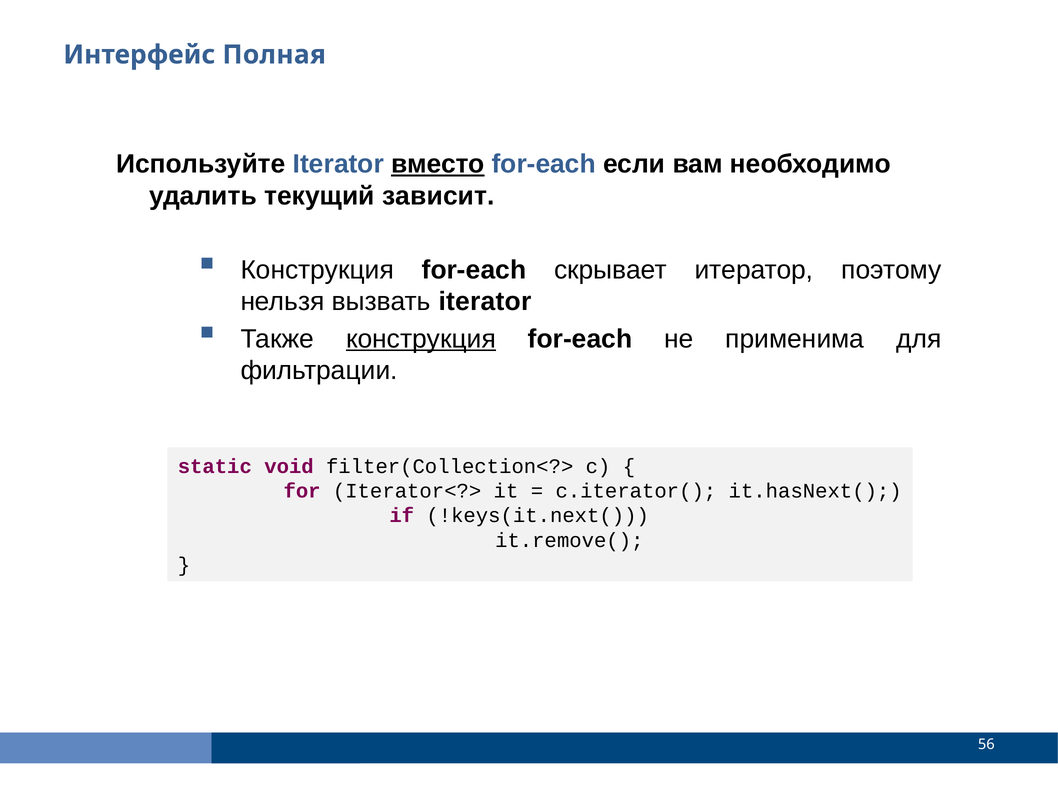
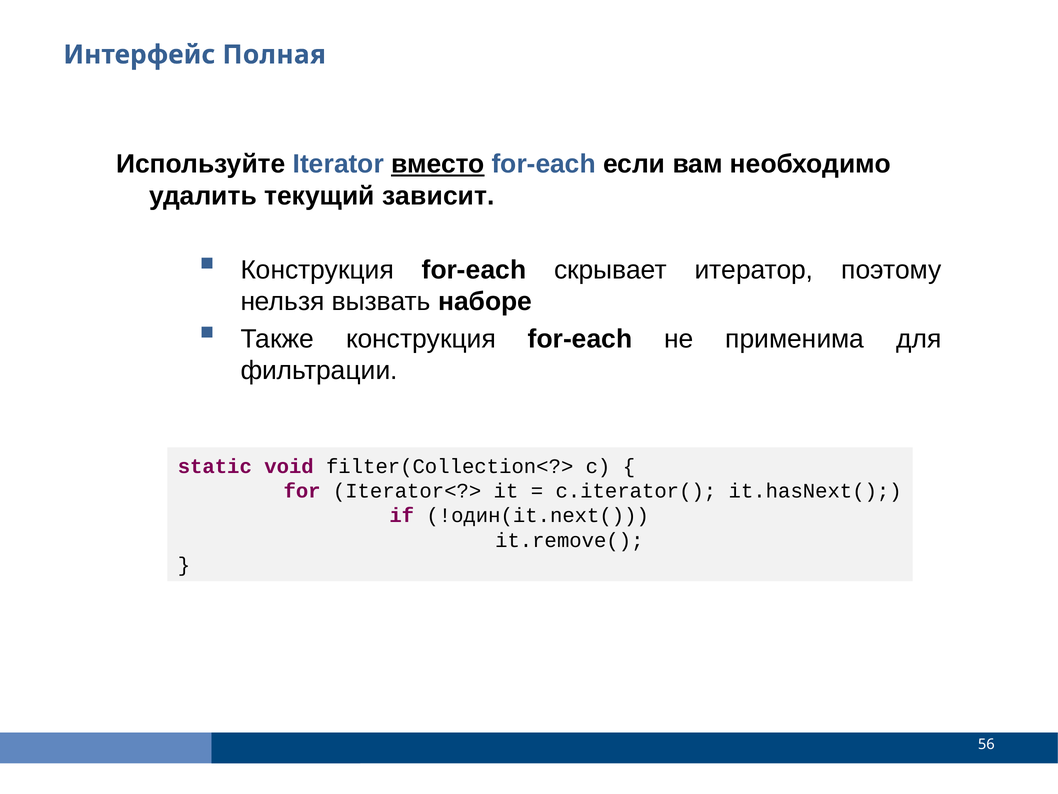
вызвать iterator: iterator -> наборе
конструкция at (421, 339) underline: present -> none
!keys(it.next(: !keys(it.next( -> !один(it.next(
